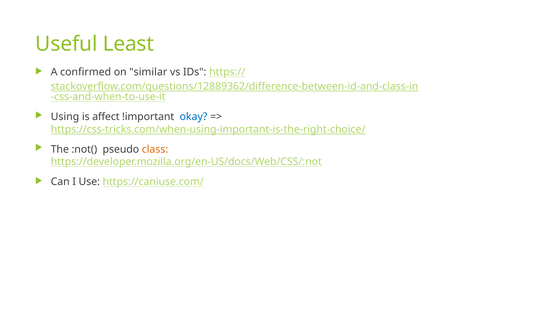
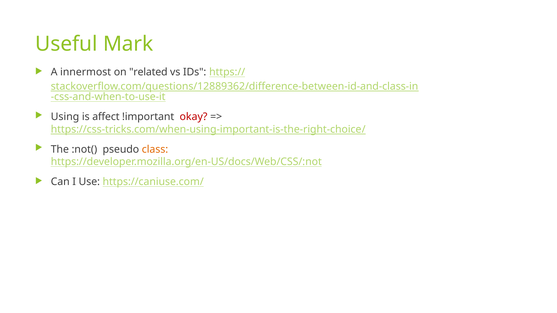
Least: Least -> Mark
confirmed: confirmed -> innermost
similar: similar -> related
okay colour: blue -> red
